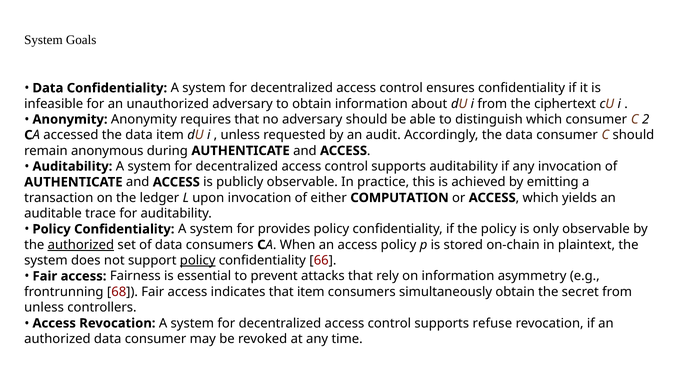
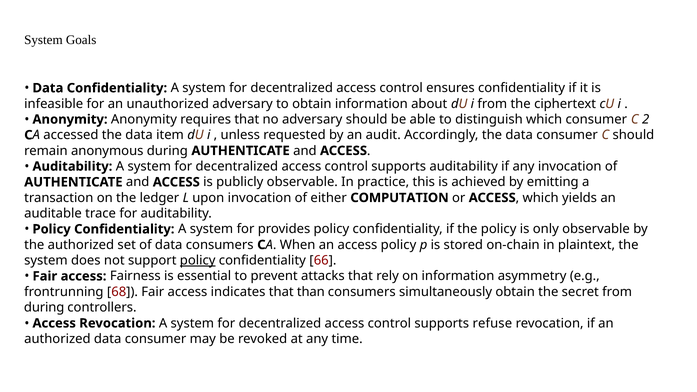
authorized at (81, 245) underline: present -> none
that item: item -> than
unless at (44, 308): unless -> during
